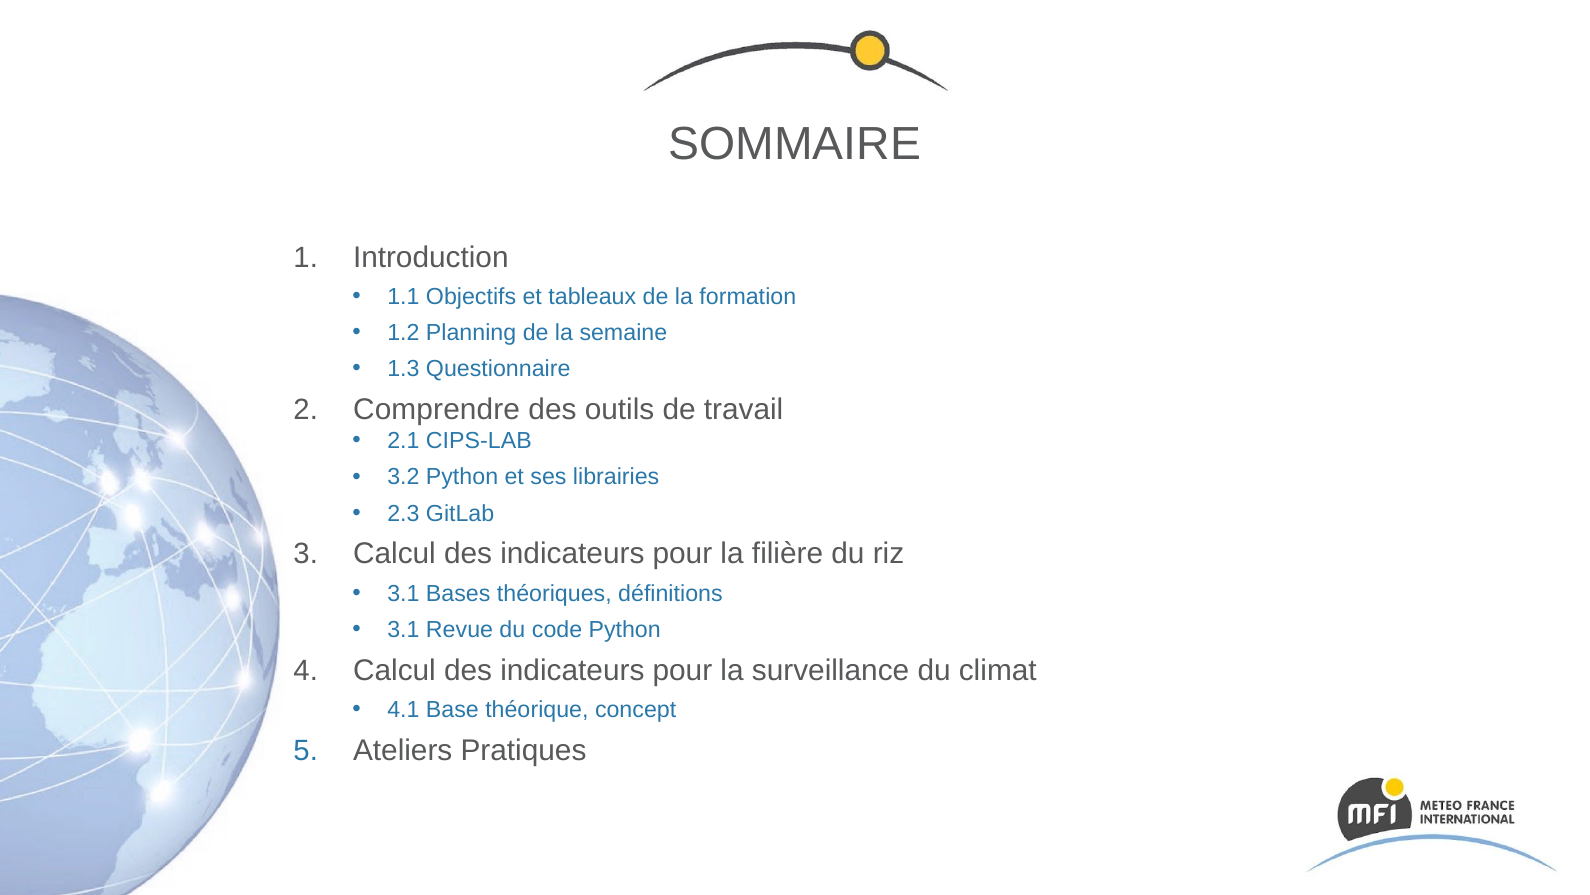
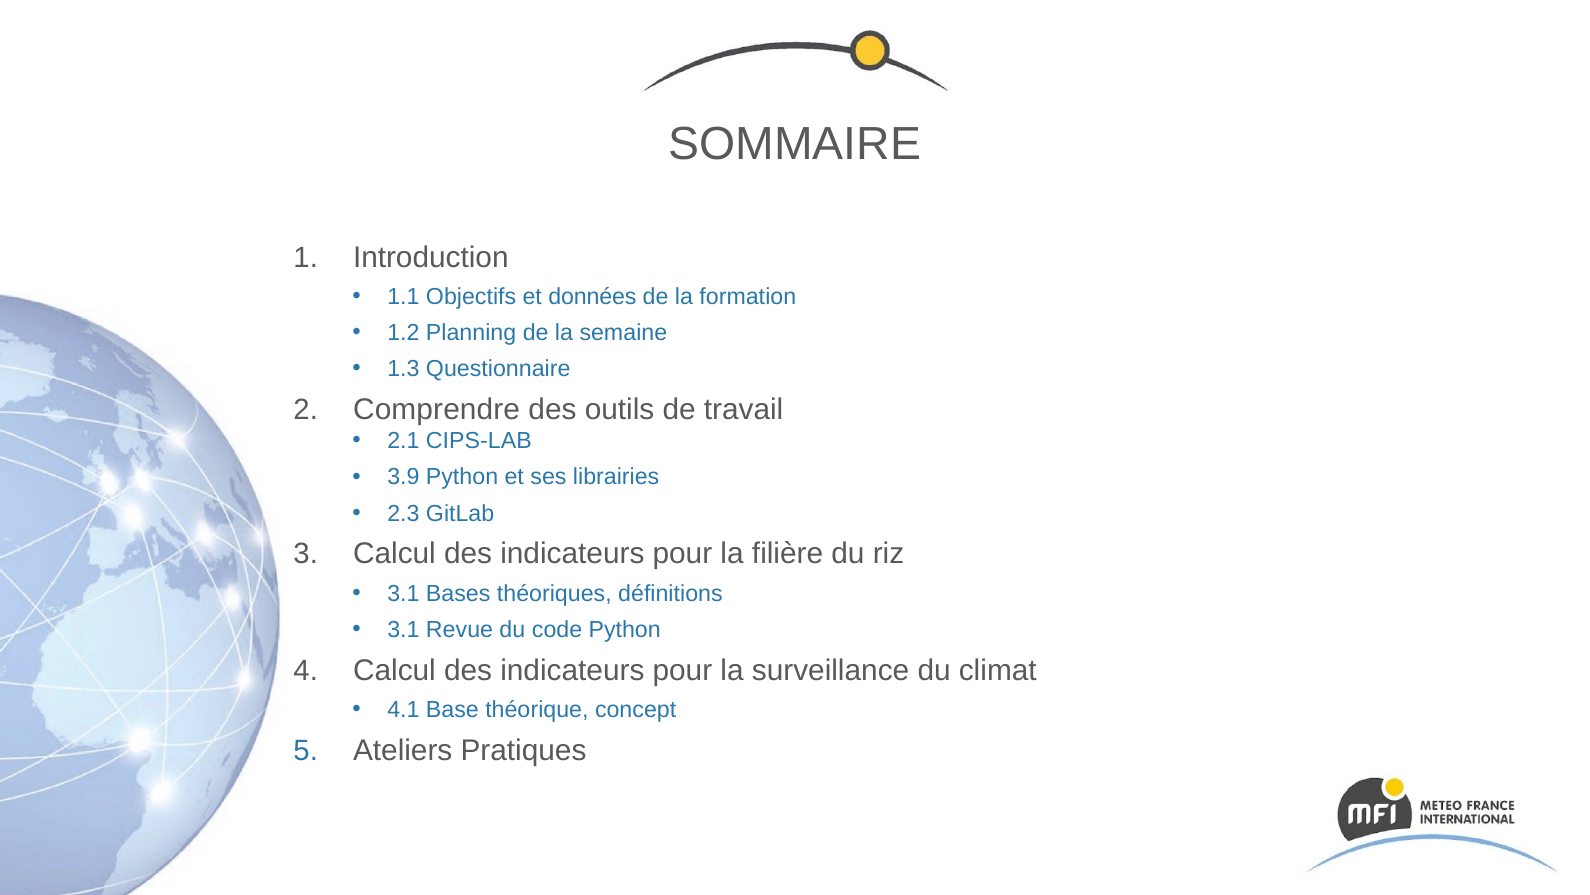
tableaux: tableaux -> données
3.2: 3.2 -> 3.9
